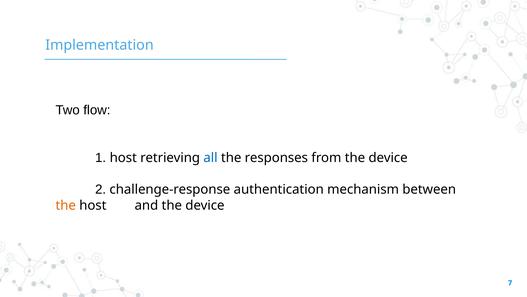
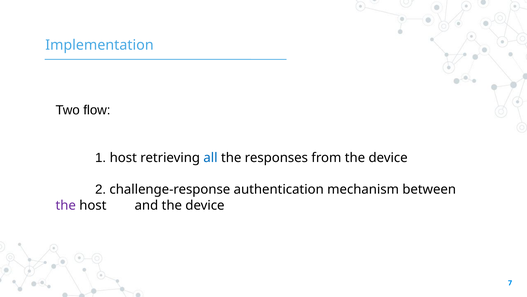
the at (66, 205) colour: orange -> purple
